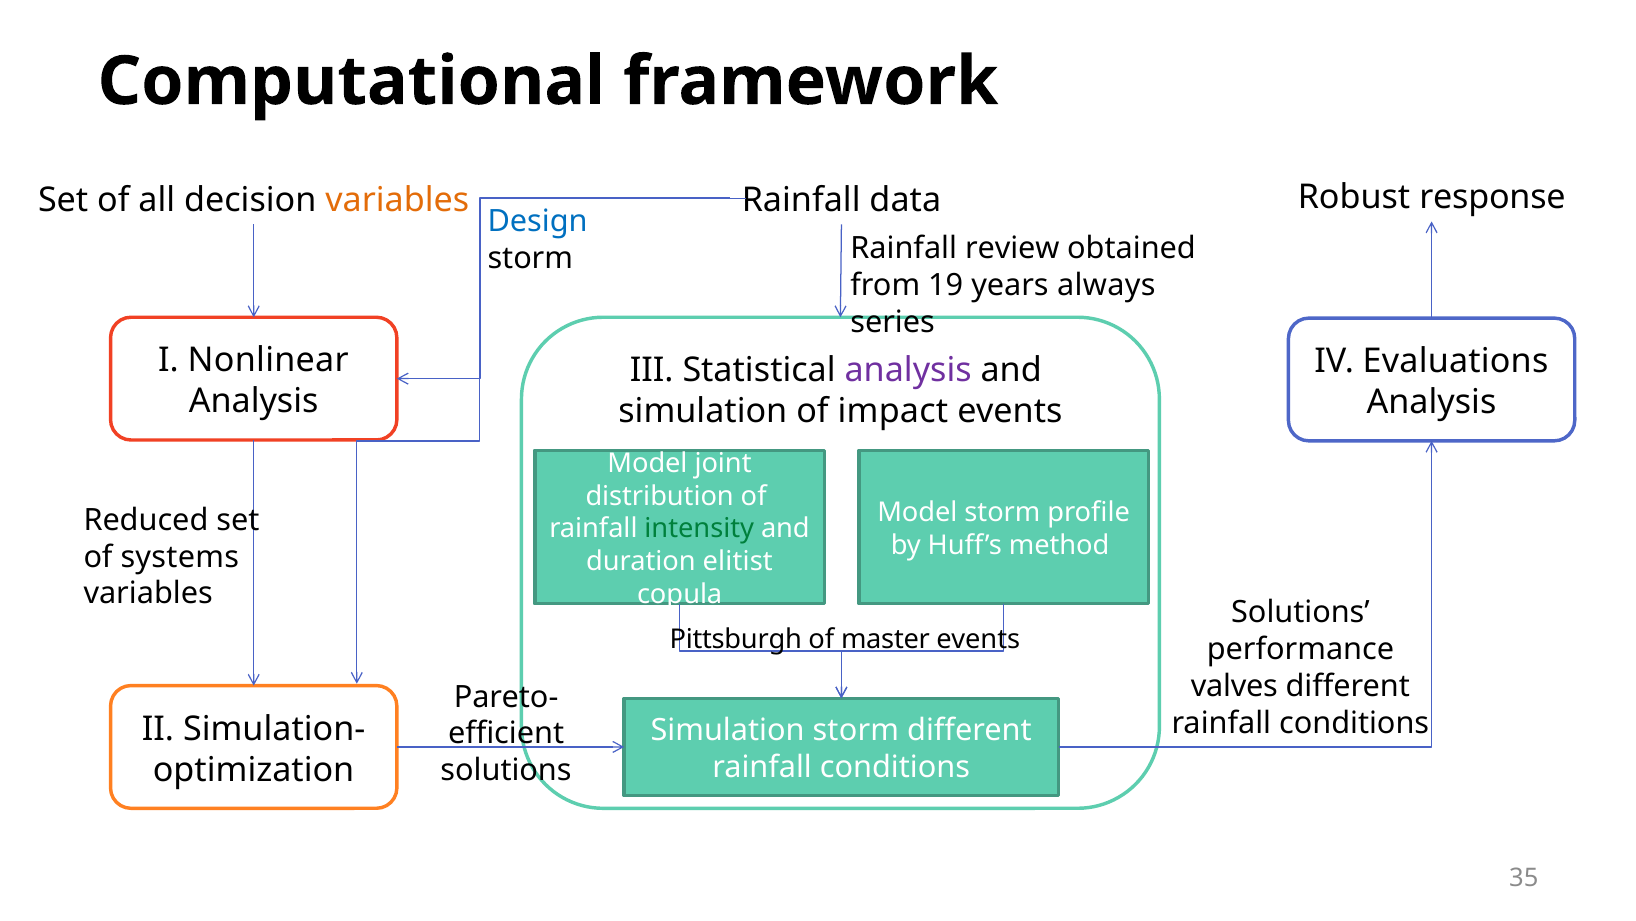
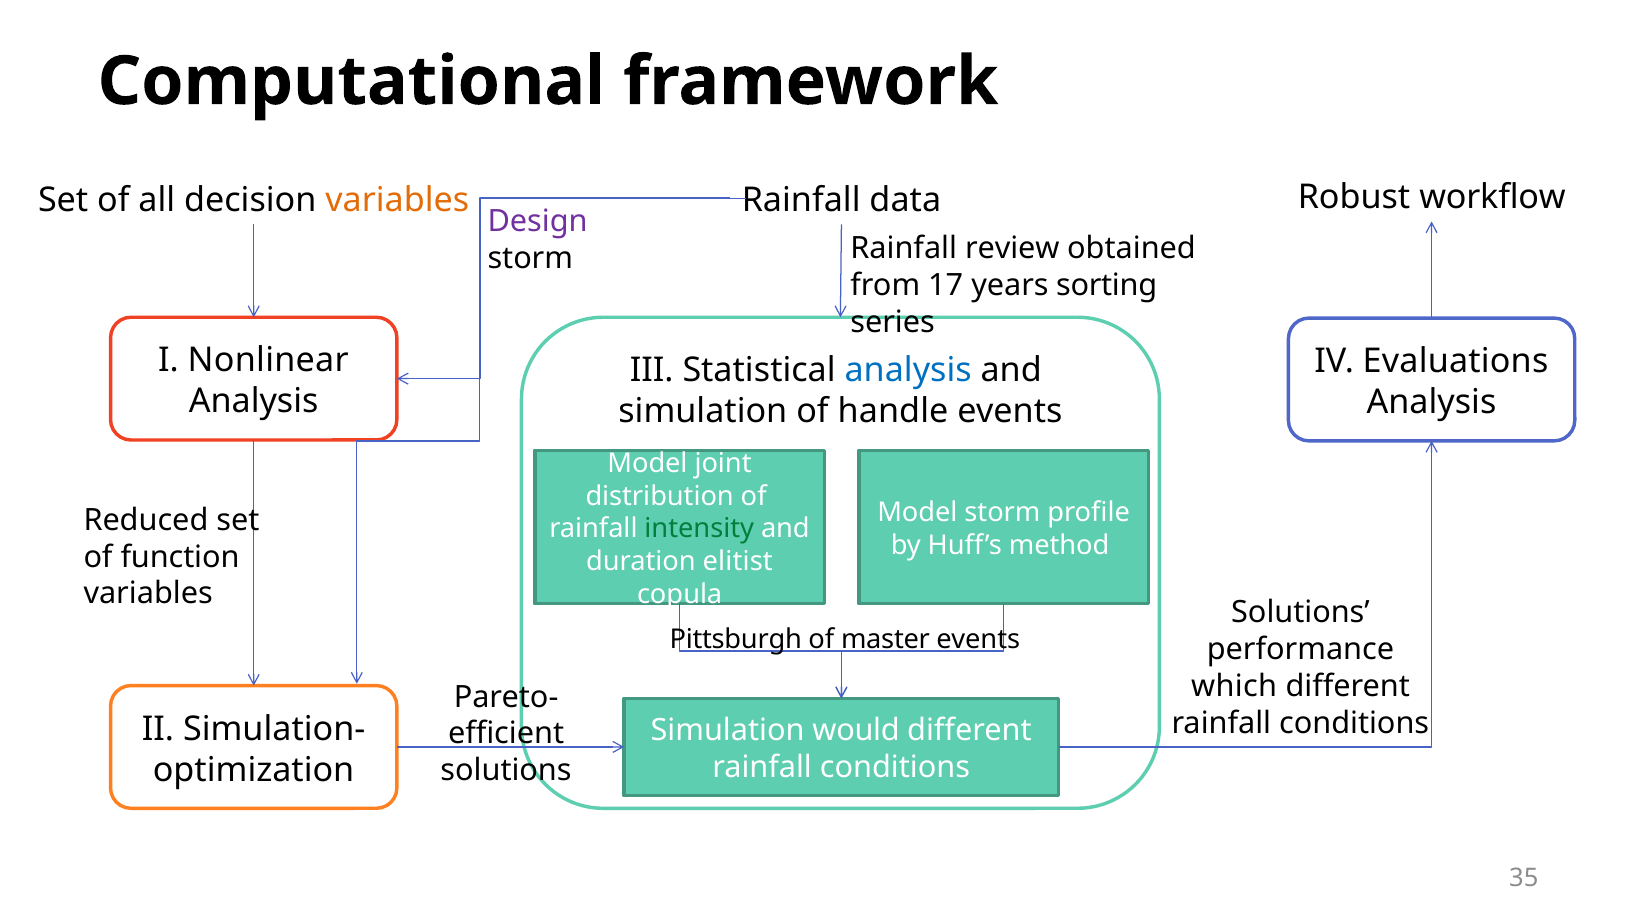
response: response -> workflow
Design colour: blue -> purple
19: 19 -> 17
always: always -> sorting
analysis at (908, 370) colour: purple -> blue
impact: impact -> handle
systems: systems -> function
valves: valves -> which
Simulation storm: storm -> would
